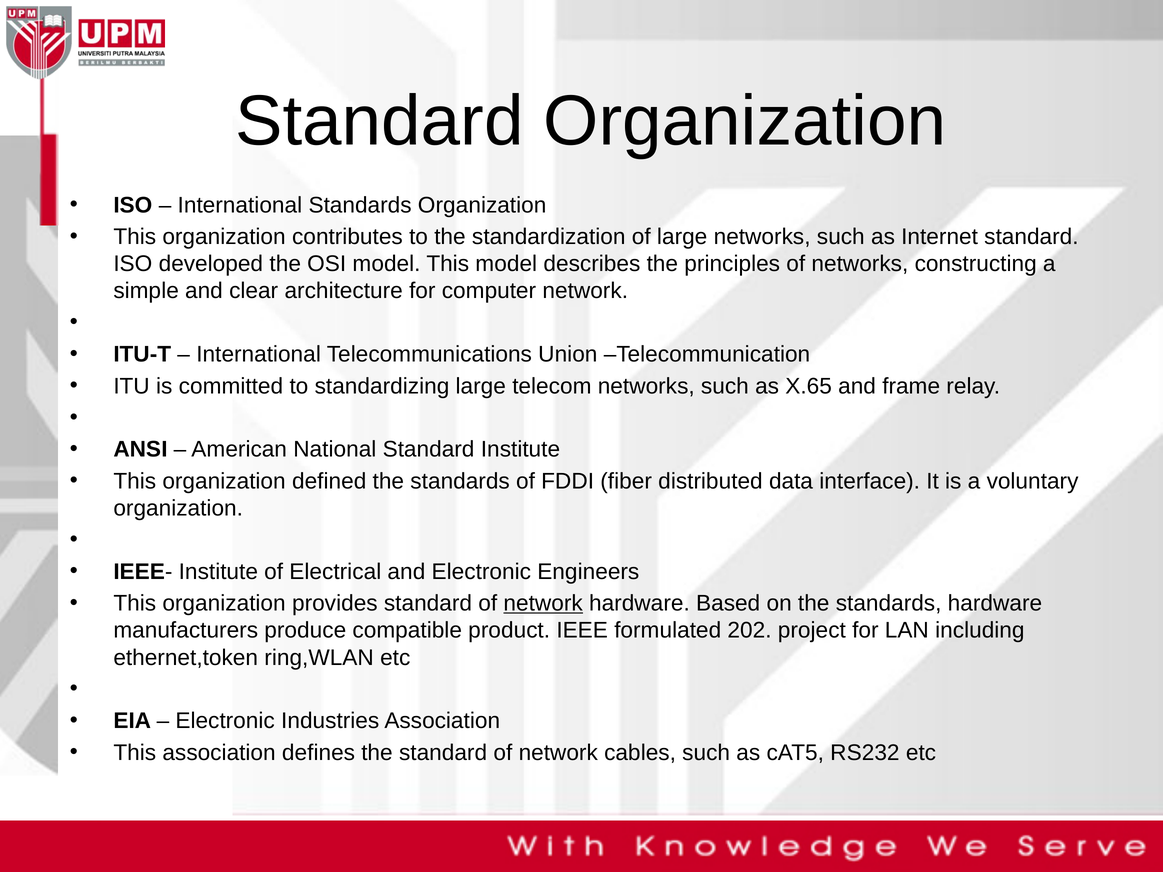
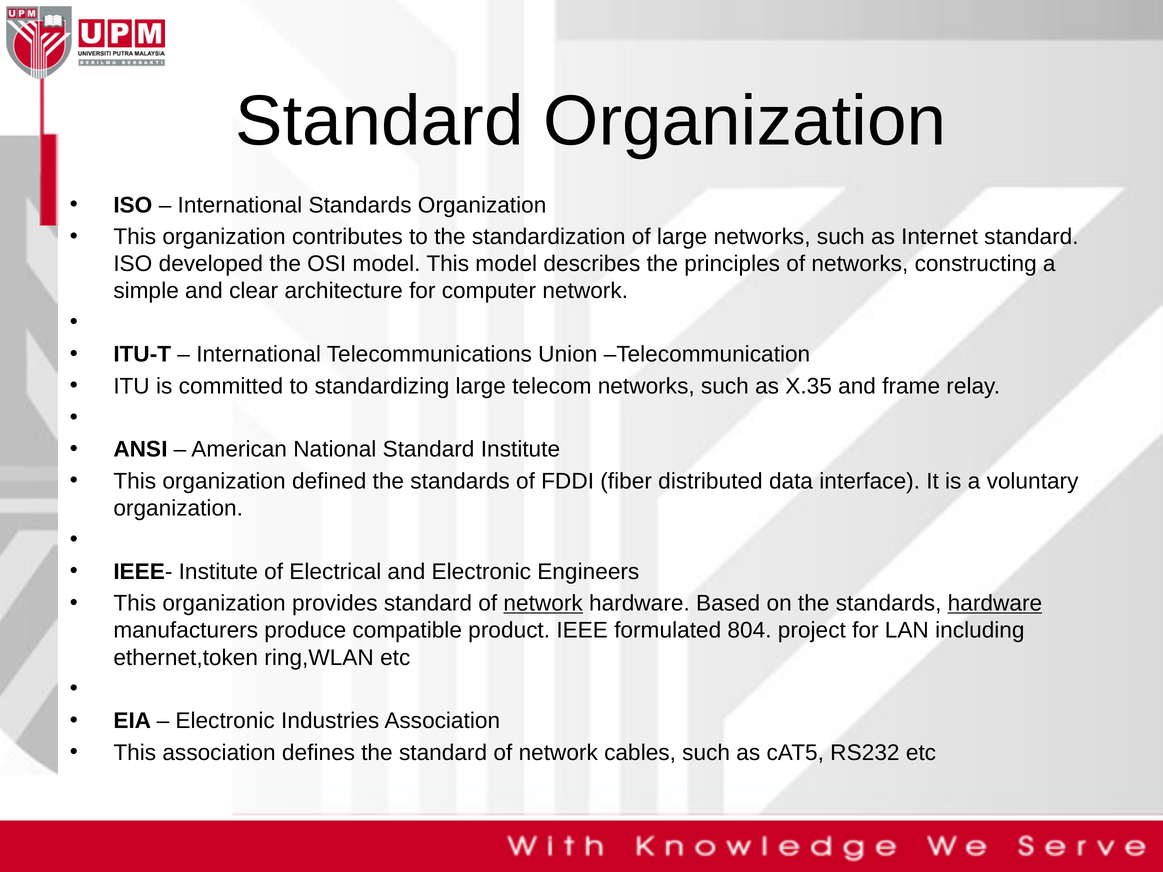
X.65: X.65 -> X.35
hardware at (995, 603) underline: none -> present
202: 202 -> 804
